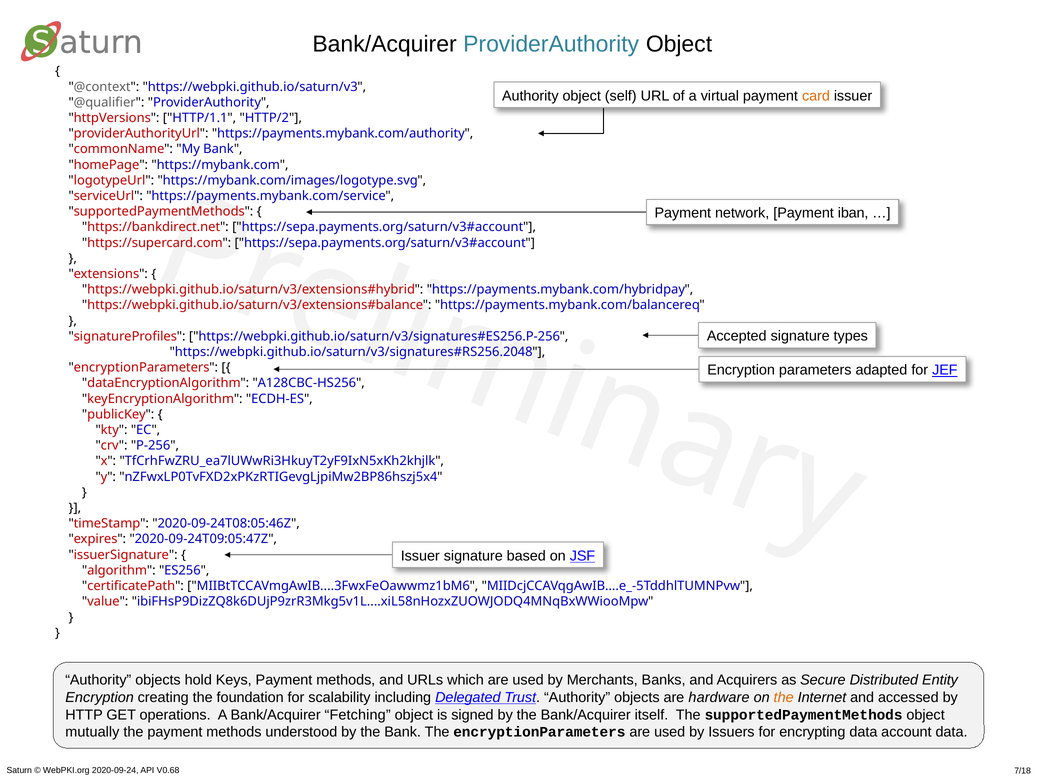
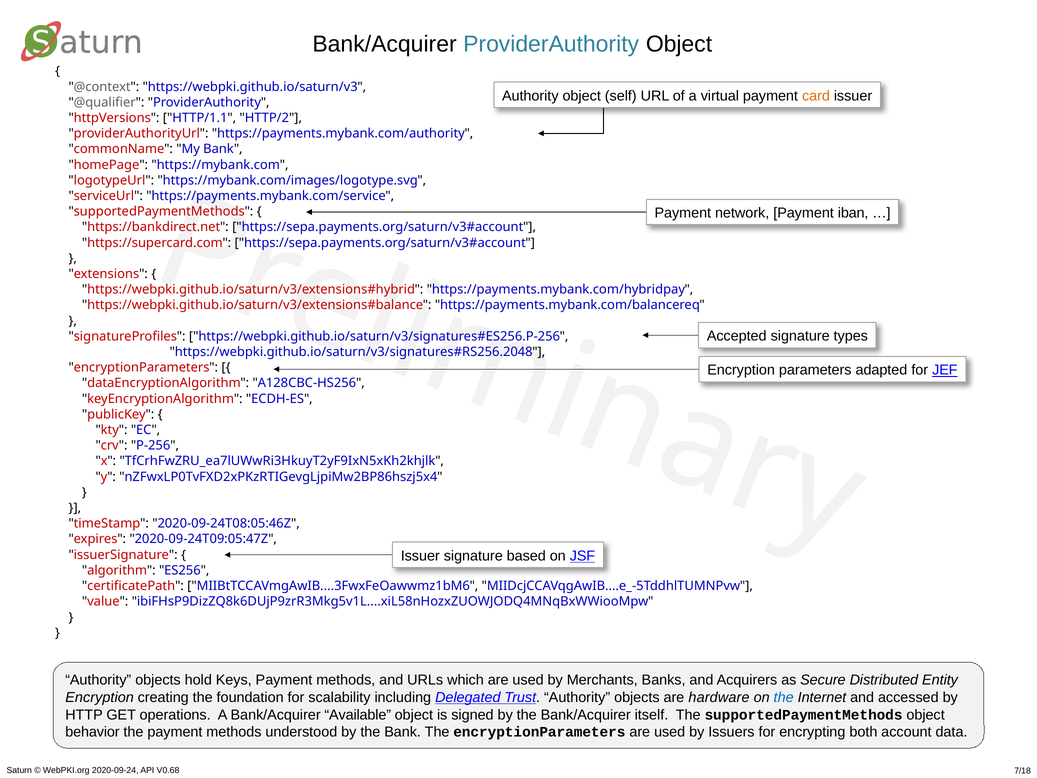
the at (784, 697) colour: orange -> blue
Fetching: Fetching -> Available
mutually: mutually -> behavior
encrypting data: data -> both
